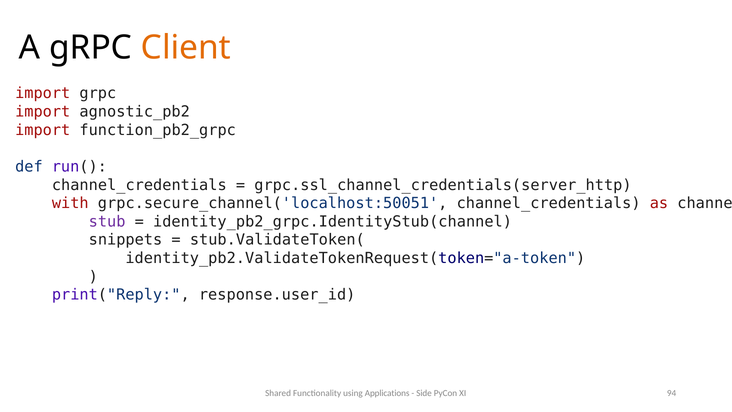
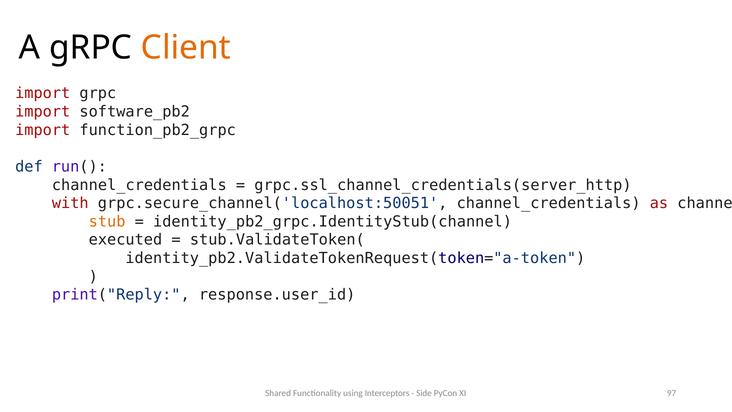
agnostic_pb2: agnostic_pb2 -> software_pb2
stub colour: purple -> orange
snippets: snippets -> executed
Applications: Applications -> Interceptors
94: 94 -> 97
